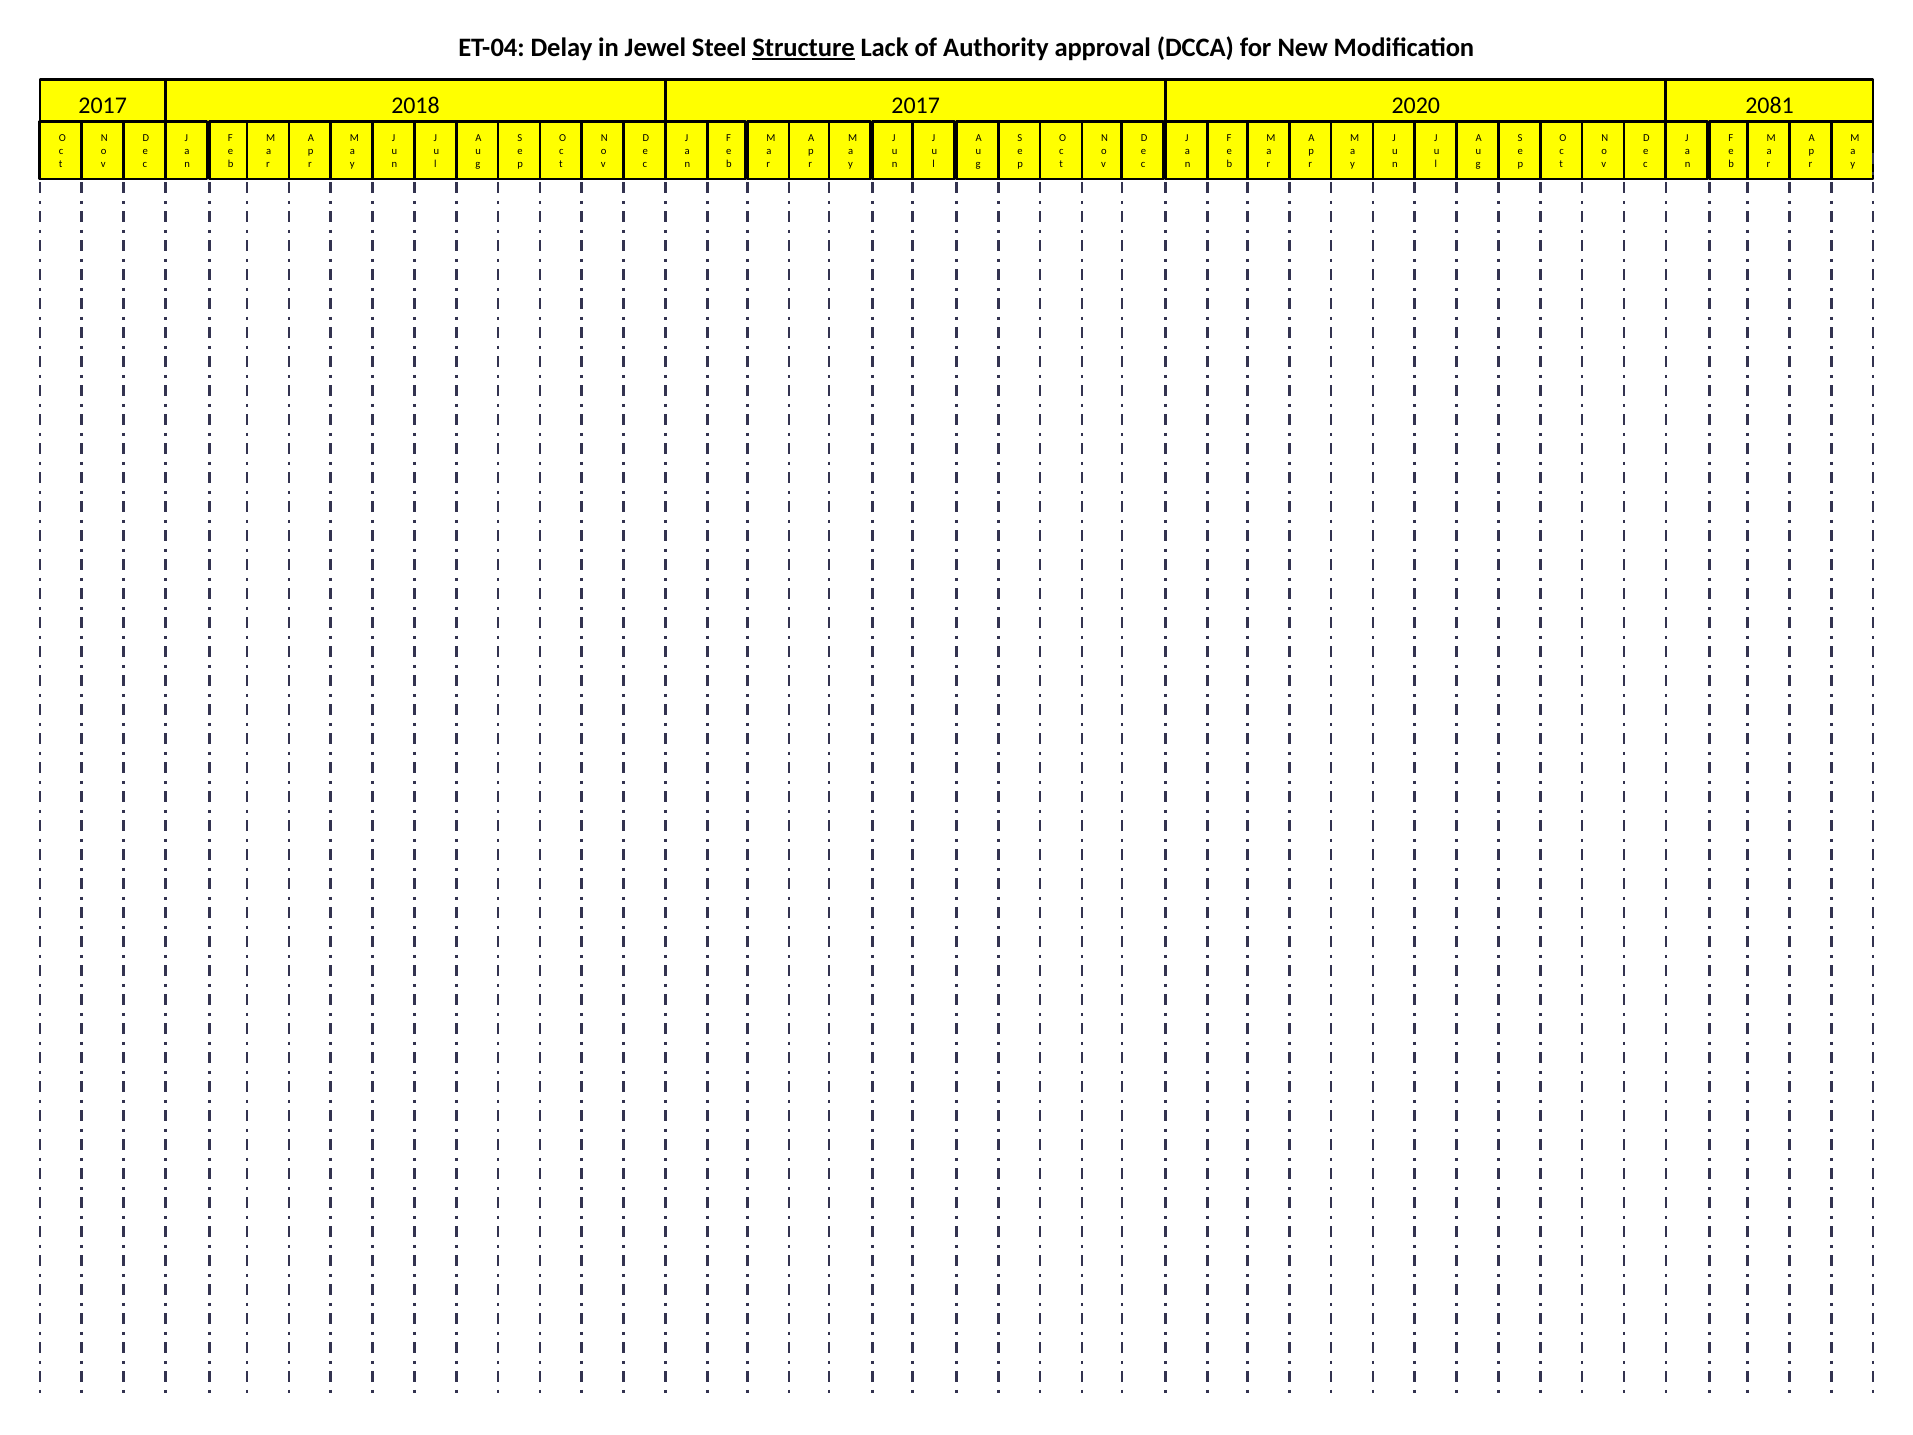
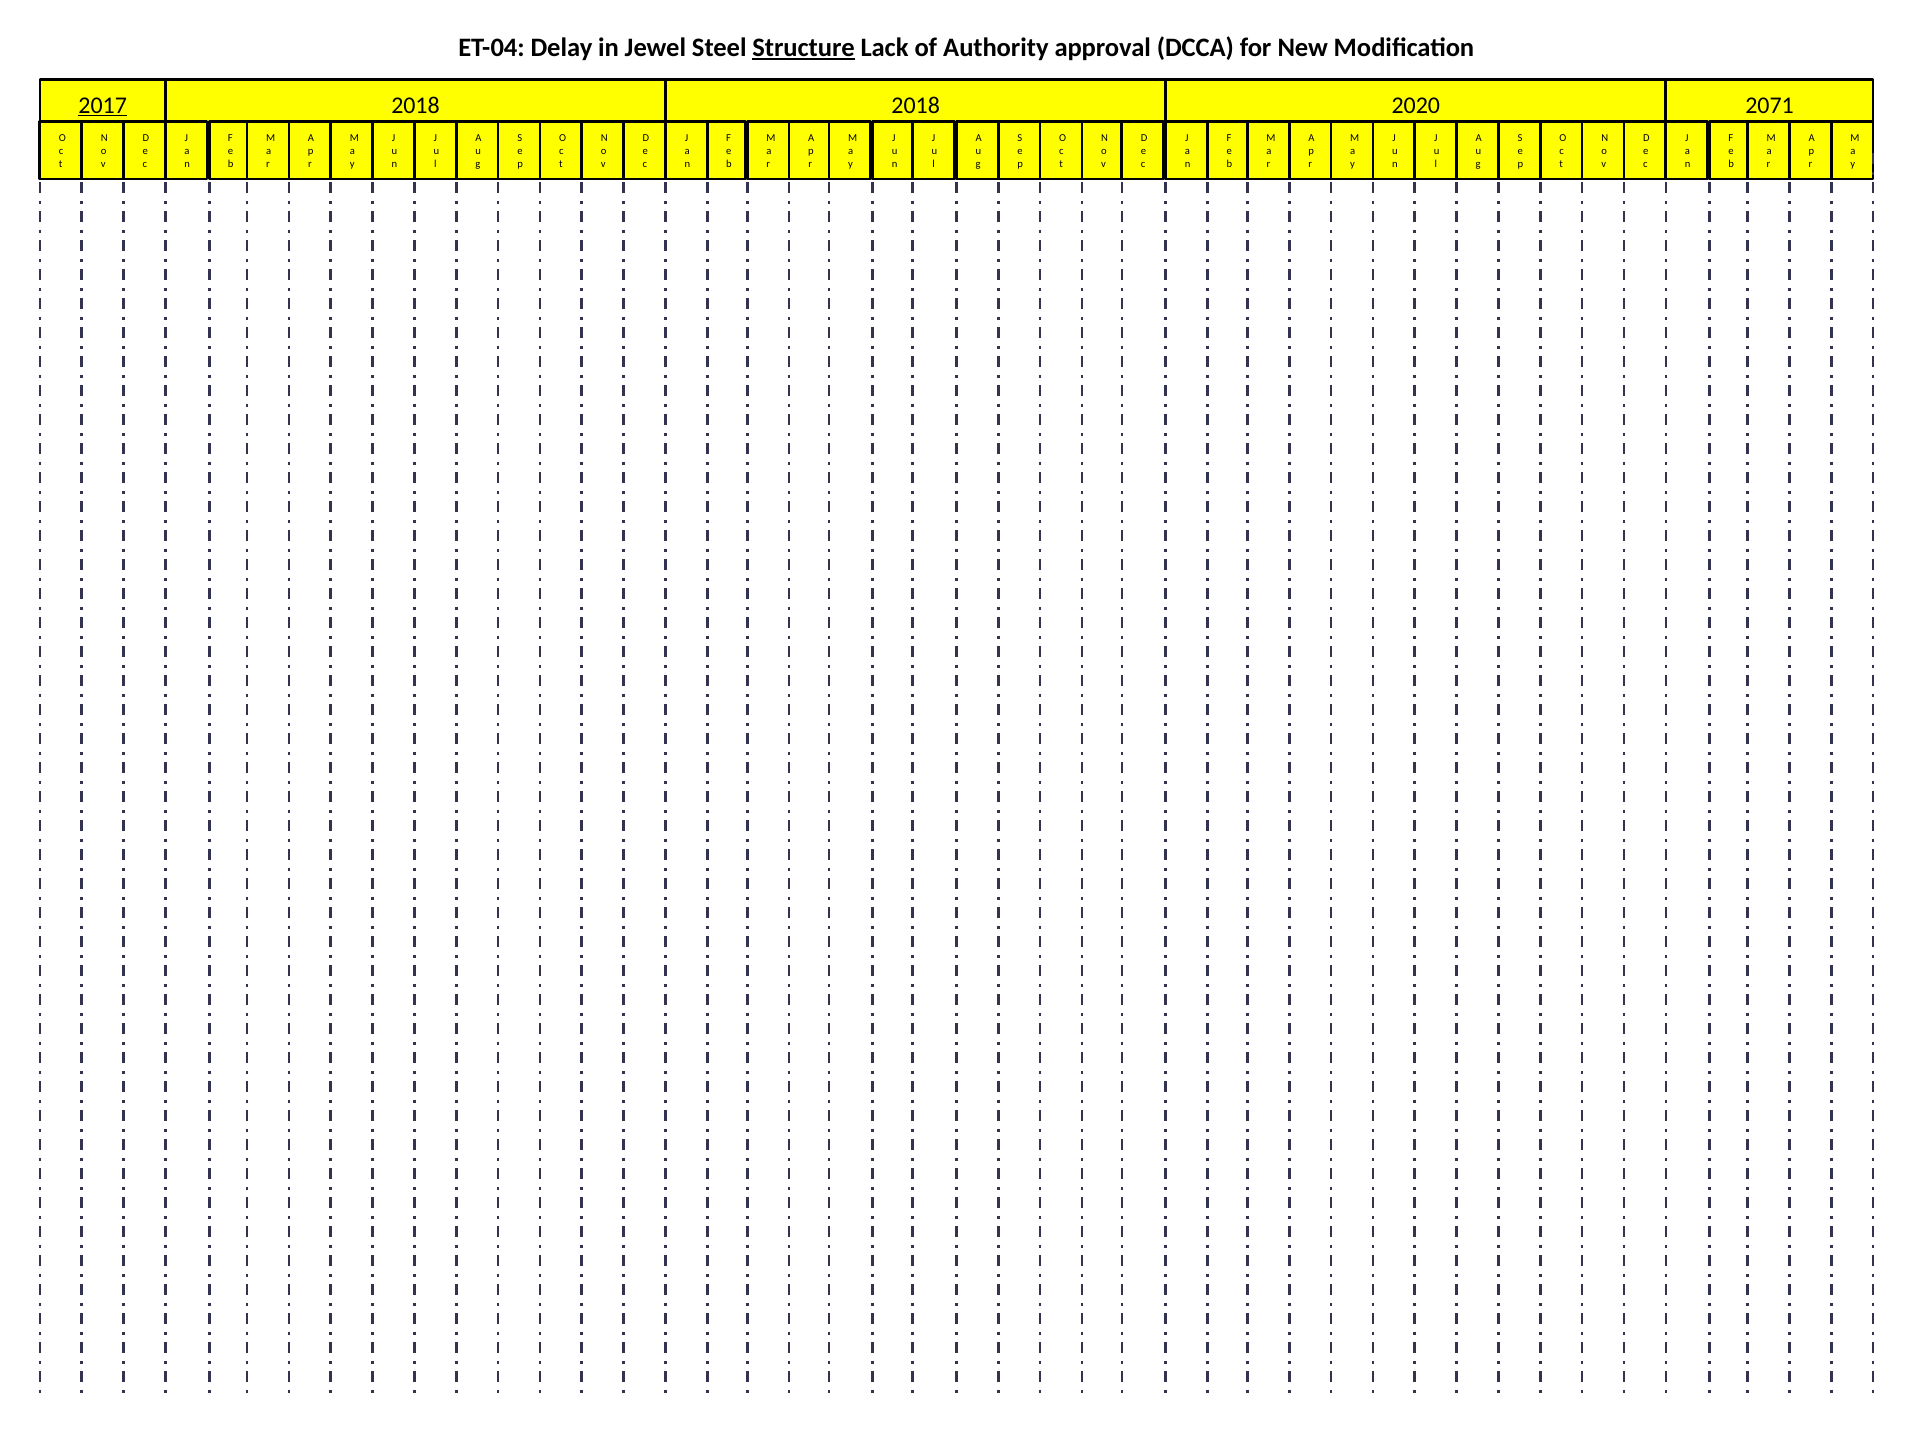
2017 at (103, 105) underline: none -> present
2018 2017: 2017 -> 2018
2081: 2081 -> 2071
